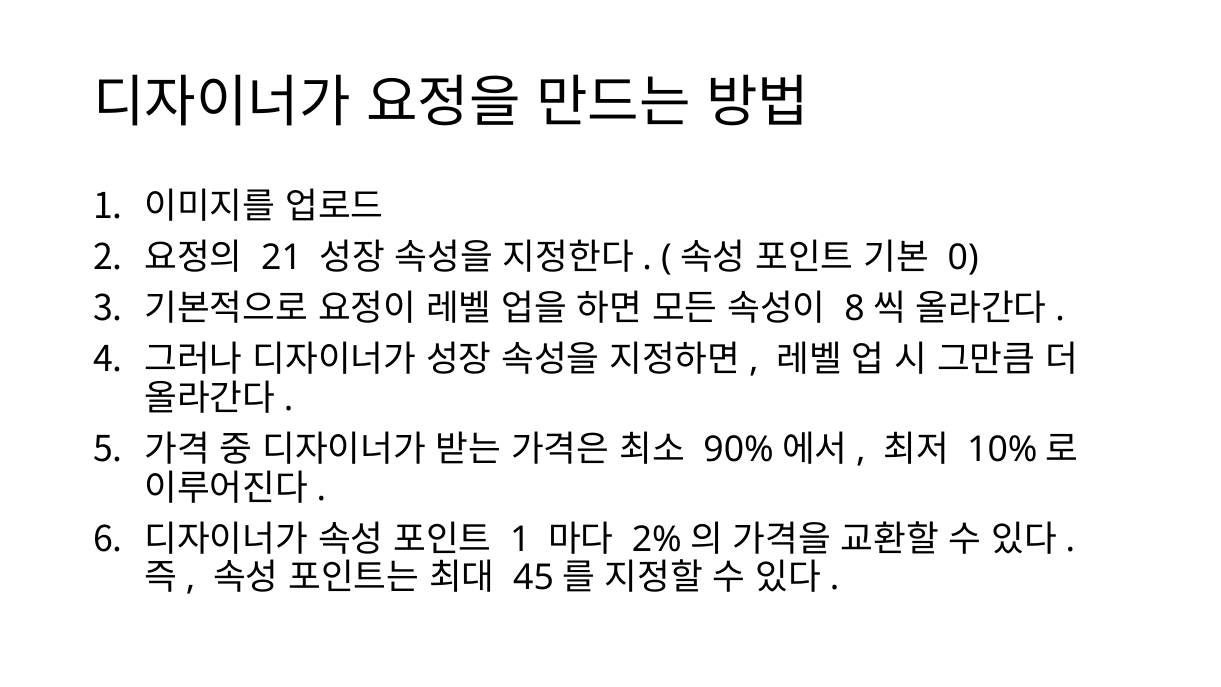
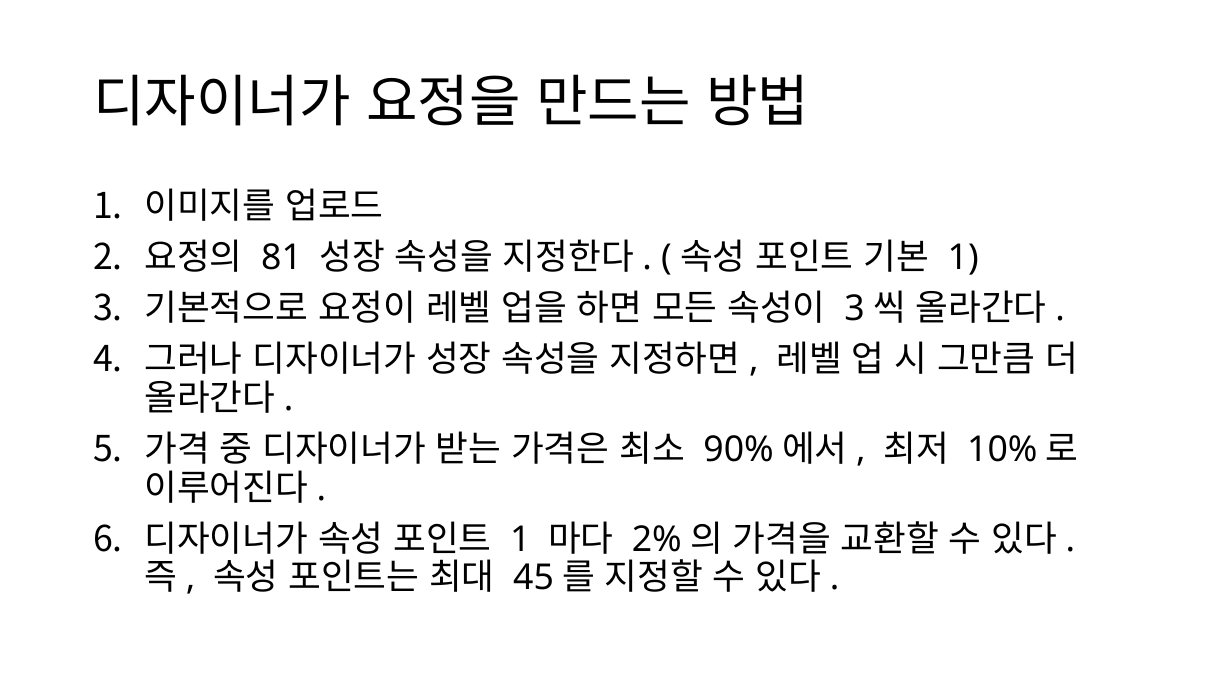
21: 21 -> 81
0 at (963, 258): 0 -> 1
8 at (855, 309): 8 -> 3
